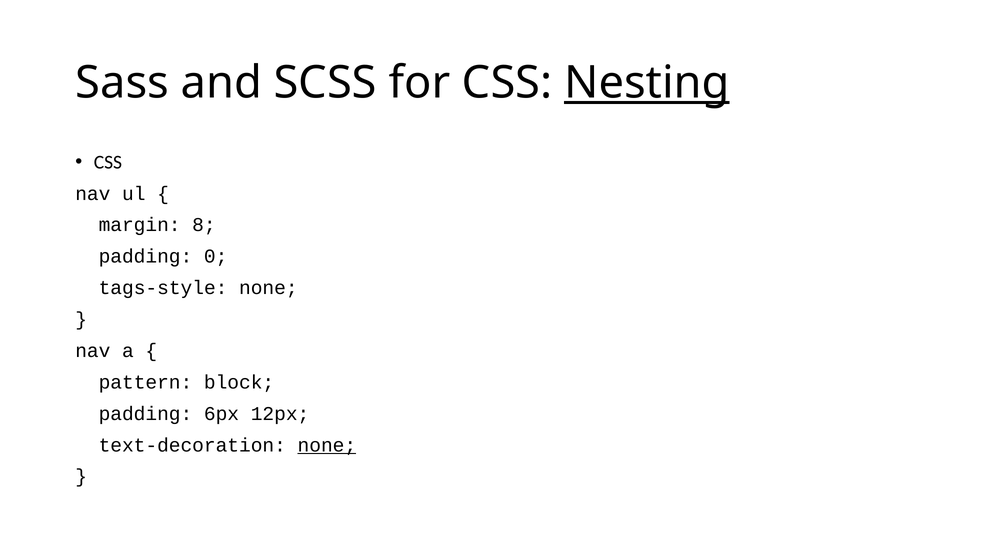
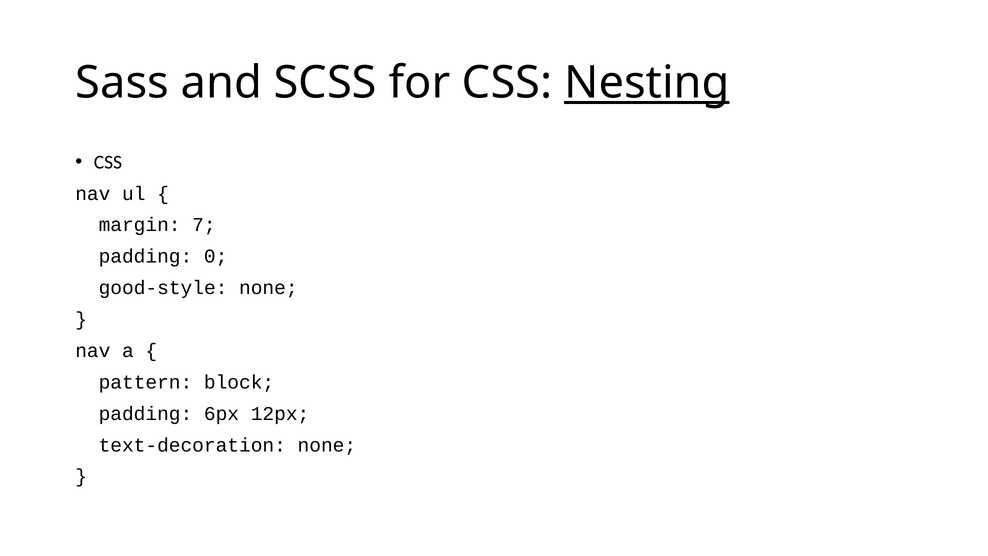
8: 8 -> 7
tags-style: tags-style -> good-style
none at (327, 445) underline: present -> none
